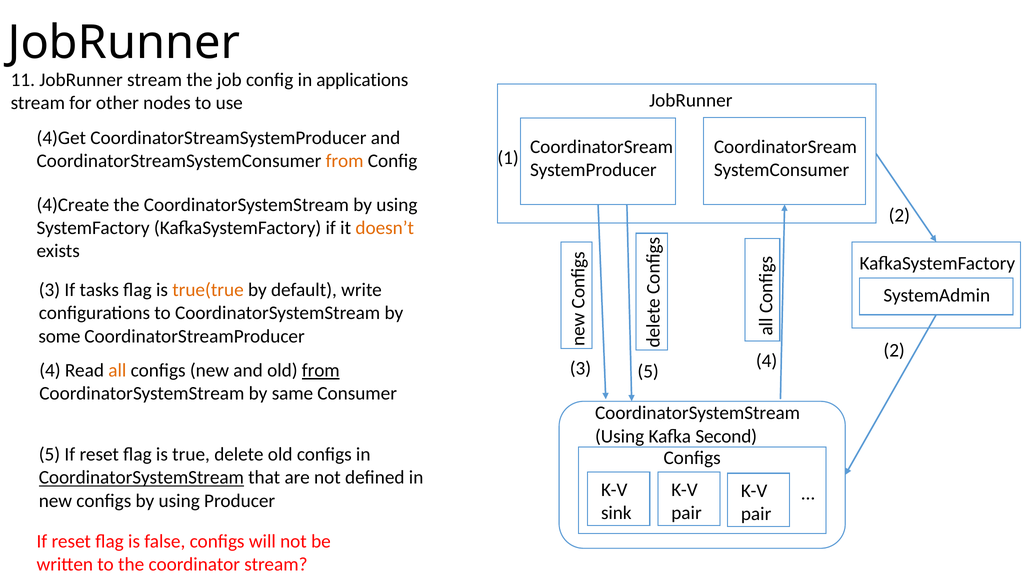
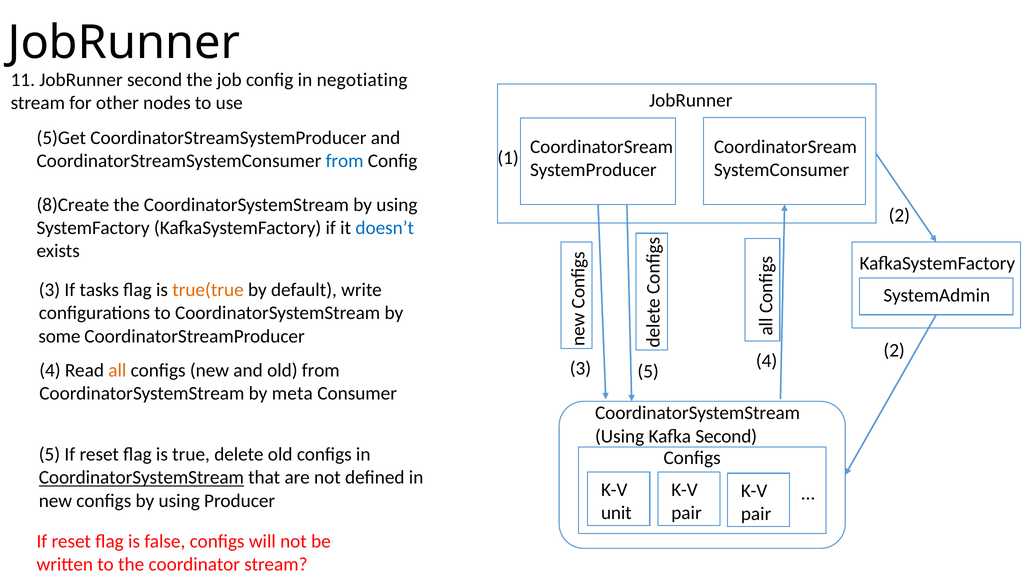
JobRunner stream: stream -> second
applications: applications -> negotiating
4)Get: 4)Get -> 5)Get
from at (345, 161) colour: orange -> blue
4)Create: 4)Create -> 8)Create
doesn’t colour: orange -> blue
from at (321, 371) underline: present -> none
same: same -> meta
sink: sink -> unit
